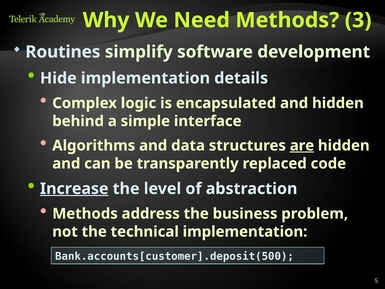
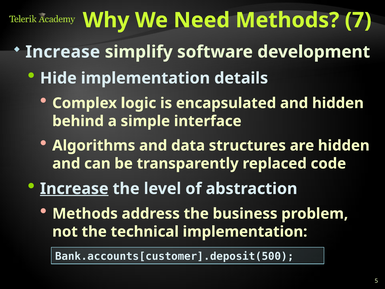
3: 3 -> 7
Routines at (63, 52): Routines -> Increase
are underline: present -> none
